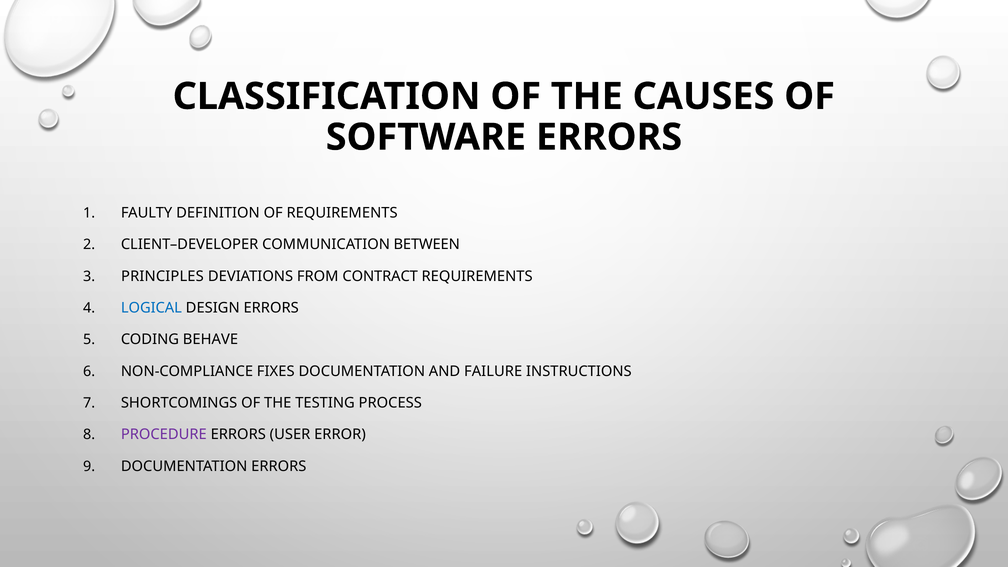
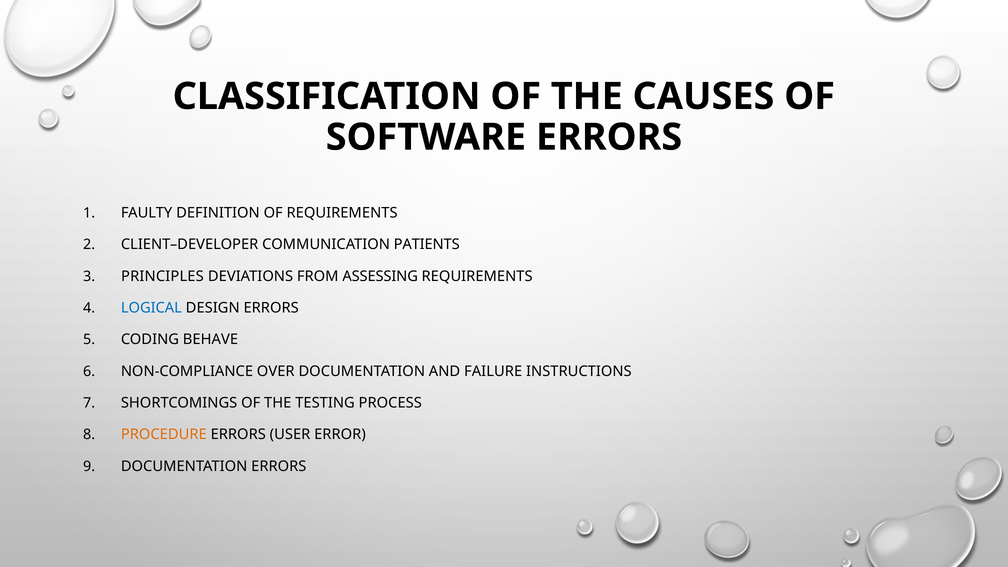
BETWEEN: BETWEEN -> PATIENTS
CONTRACT: CONTRACT -> ASSESSING
FIXES: FIXES -> OVER
PROCEDURE colour: purple -> orange
